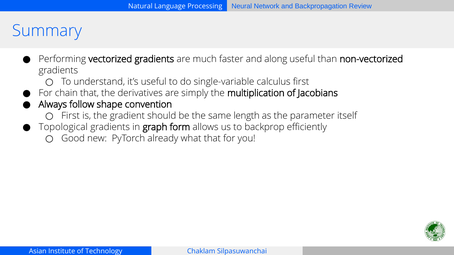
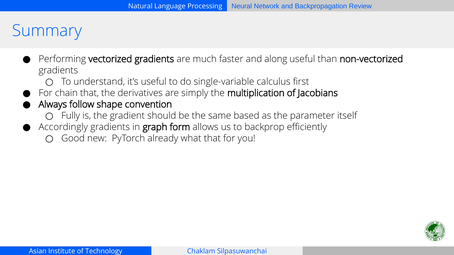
First at (71, 116): First -> Fully
length: length -> based
Topological: Topological -> Accordingly
